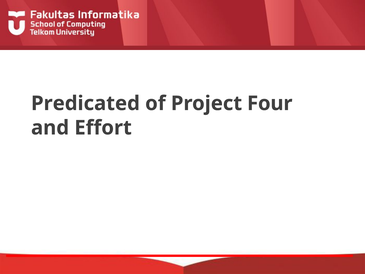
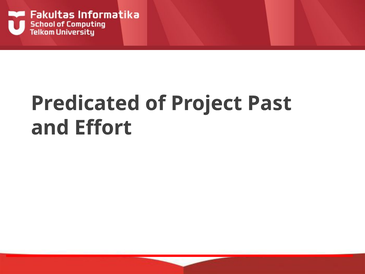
Four: Four -> Past
